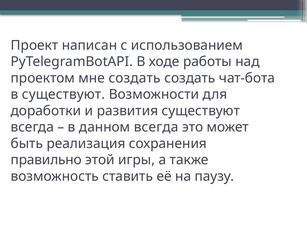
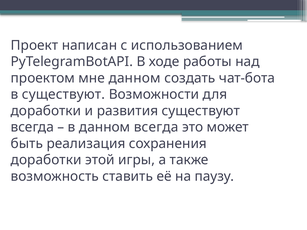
мне создать: создать -> данном
правильно at (46, 160): правильно -> доработки
